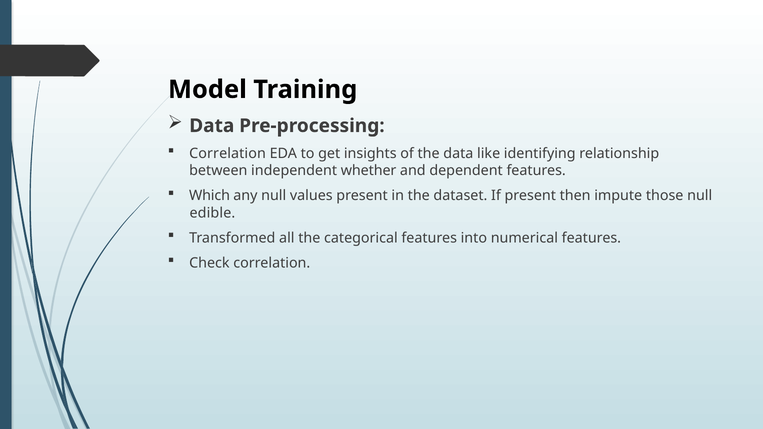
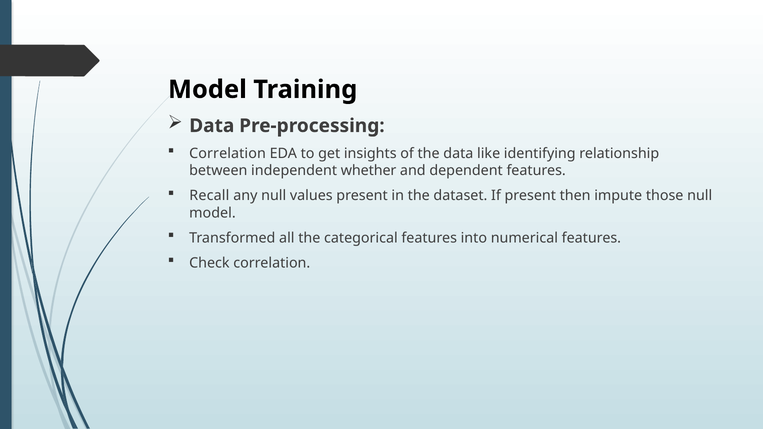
Which: Which -> Recall
edible at (212, 213): edible -> model
